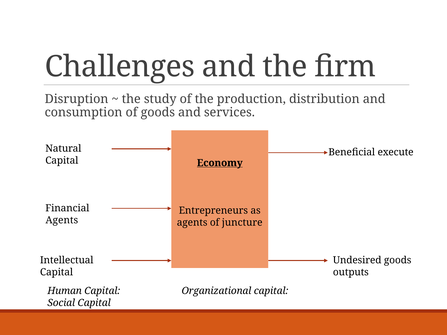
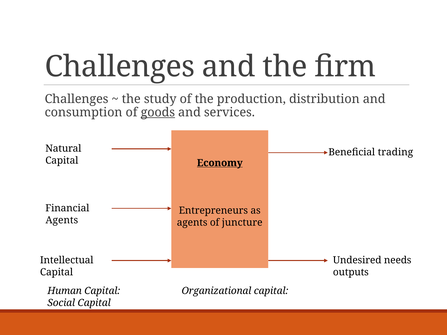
Disruption at (77, 99): Disruption -> Challenges
goods at (158, 113) underline: none -> present
execute: execute -> trading
Undesired goods: goods -> needs
